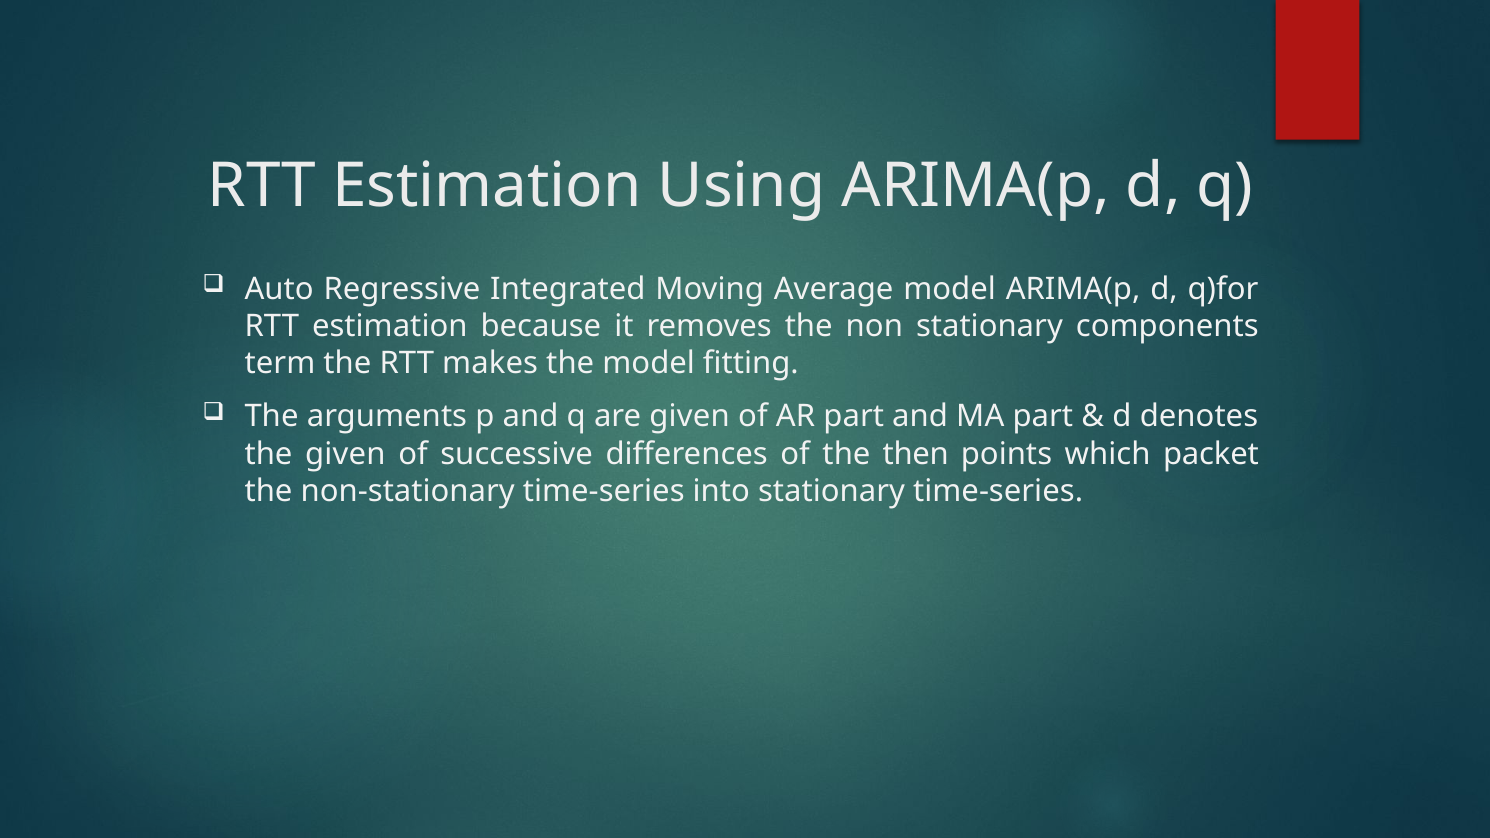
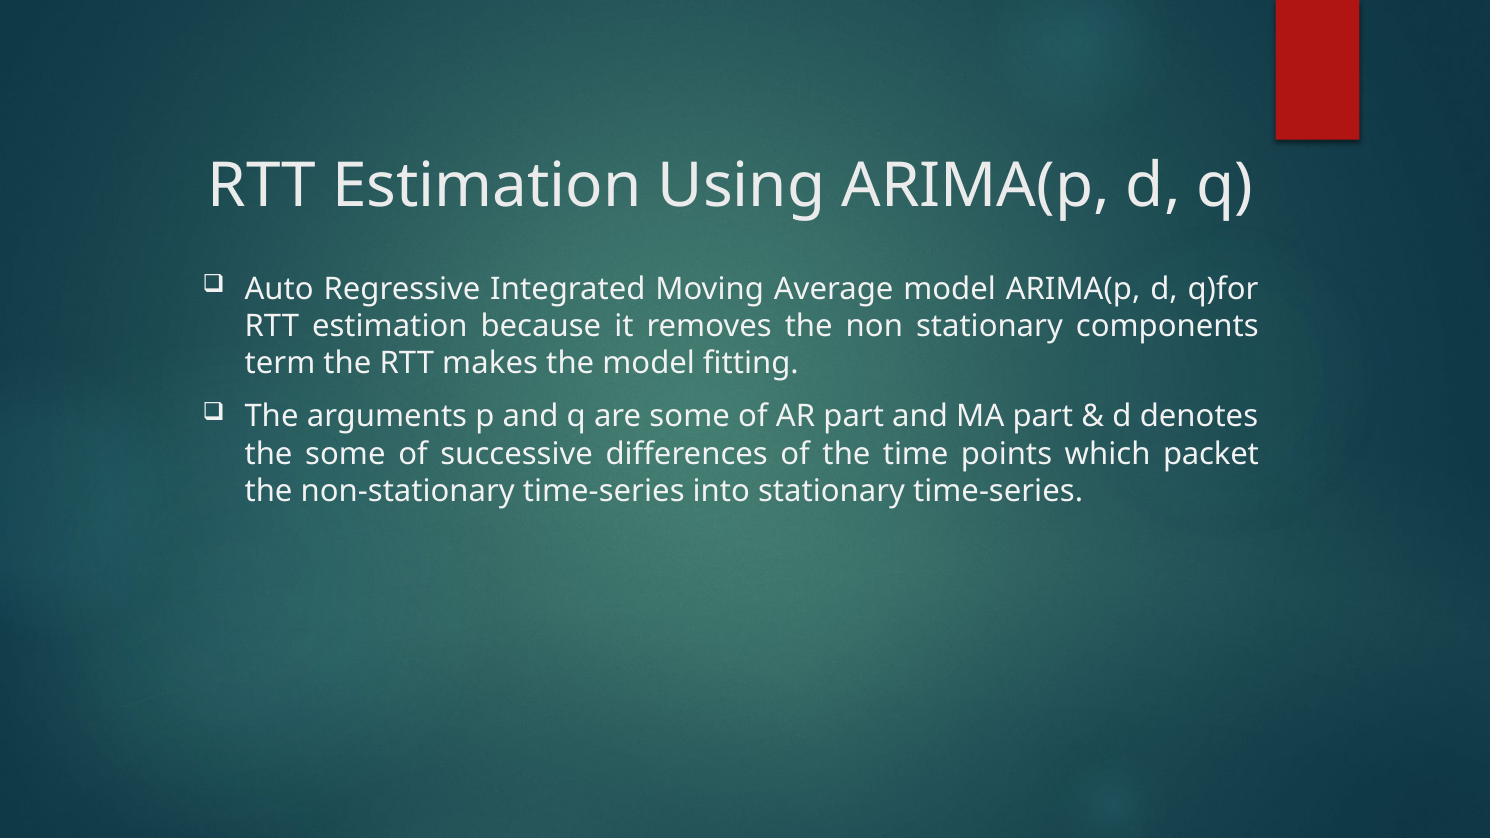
are given: given -> some
the given: given -> some
then: then -> time
